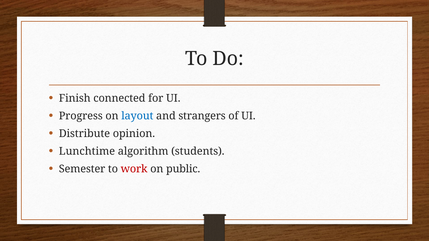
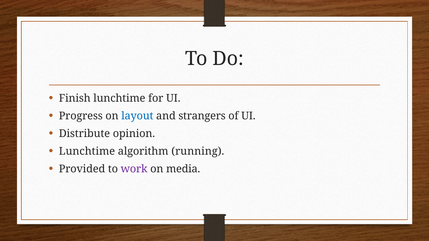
Finish connected: connected -> lunchtime
students: students -> running
Semester: Semester -> Provided
work colour: red -> purple
public: public -> media
